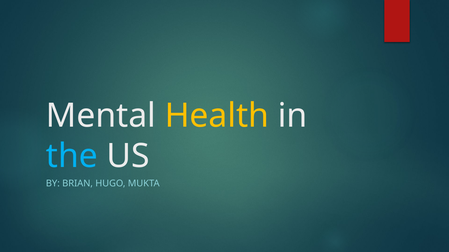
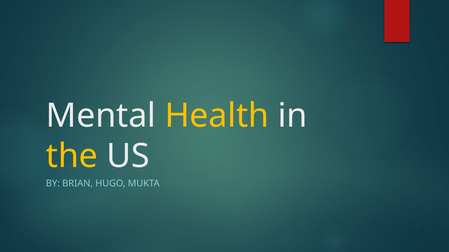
the colour: light blue -> yellow
